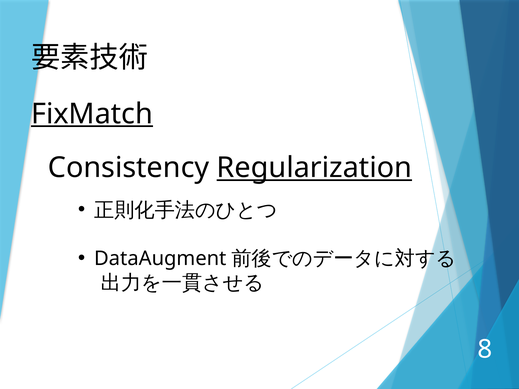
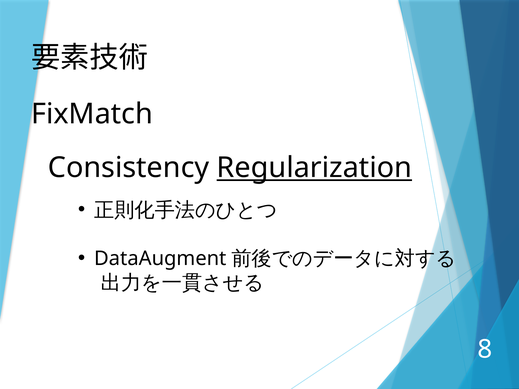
FixMatch underline: present -> none
